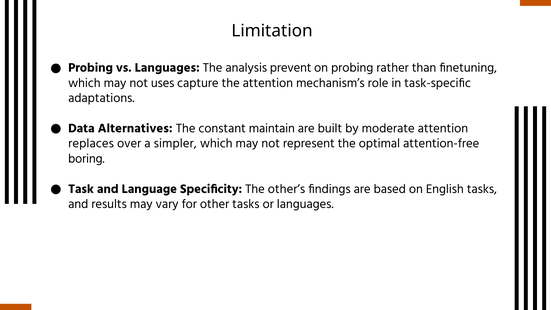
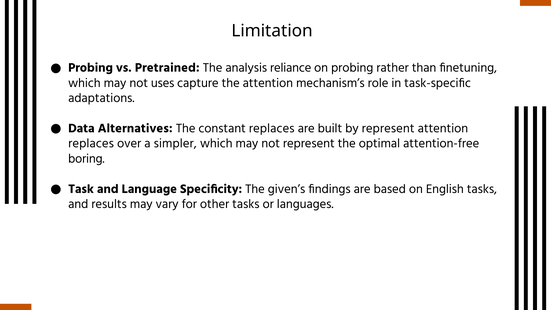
vs Languages: Languages -> Pretrained
prevent: prevent -> reliance
constant maintain: maintain -> replaces
by moderate: moderate -> represent
other’s: other’s -> given’s
